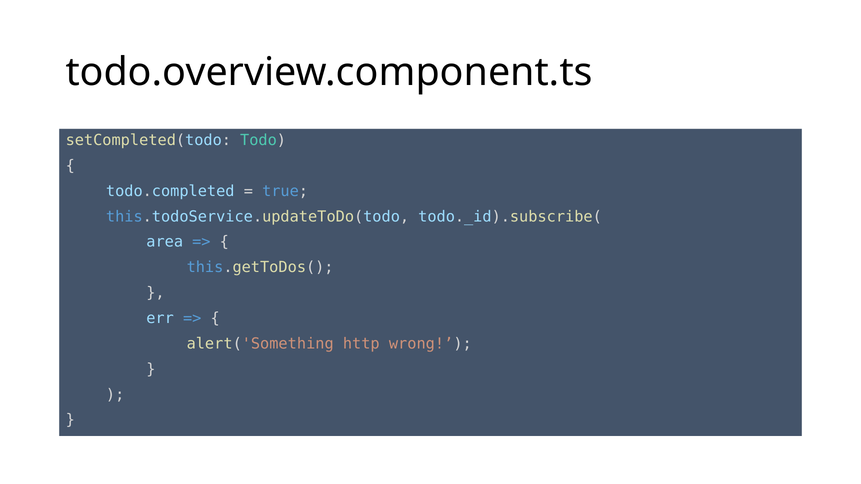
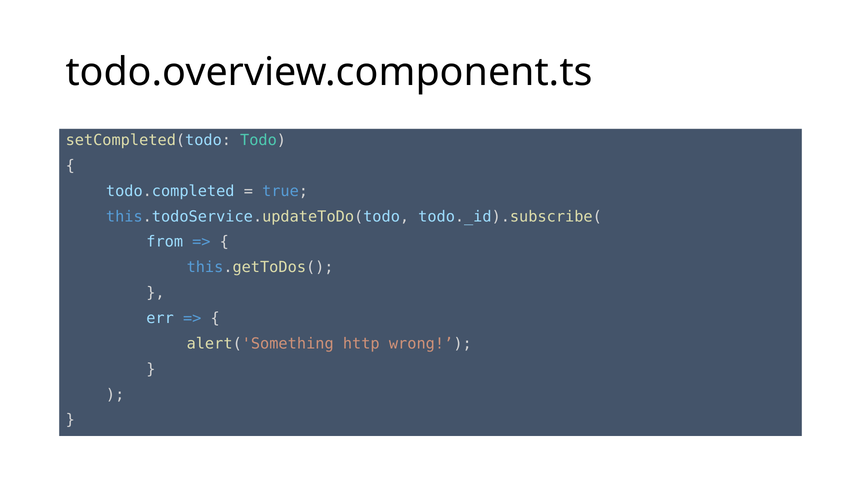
area: area -> from
